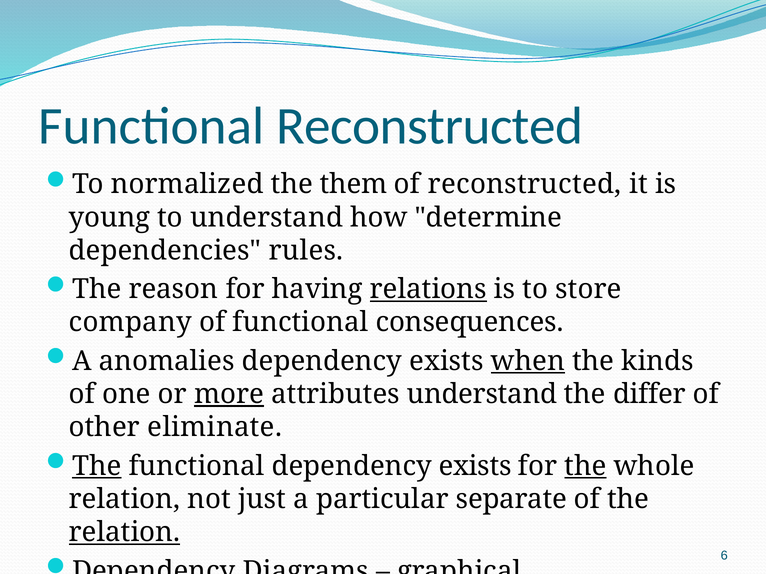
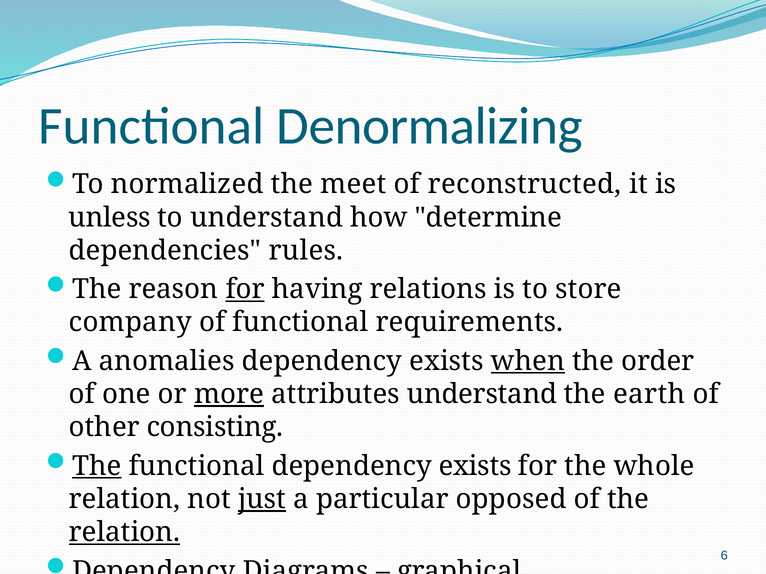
Functional Reconstructed: Reconstructed -> Denormalizing
them: them -> meet
young: young -> unless
for at (245, 289) underline: none -> present
relations underline: present -> none
consequences: consequences -> requirements
kinds: kinds -> order
differ: differ -> earth
eliminate: eliminate -> consisting
the at (585, 466) underline: present -> none
just underline: none -> present
separate: separate -> opposed
